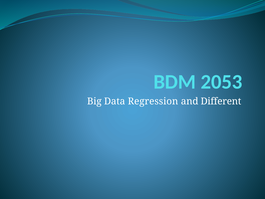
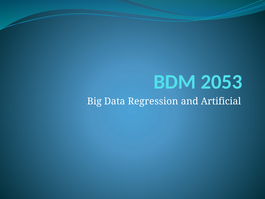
Different: Different -> Artificial
